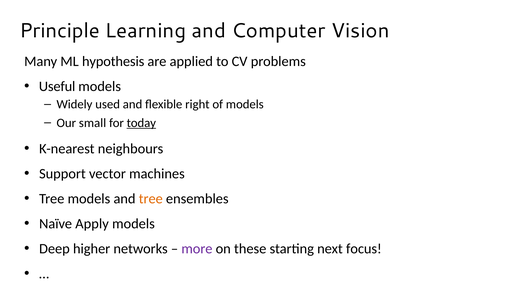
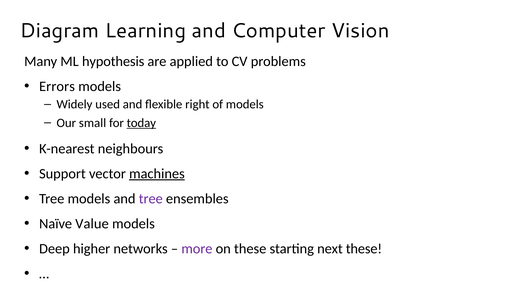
Principle: Principle -> Diagram
Useful: Useful -> Errors
machines underline: none -> present
tree at (151, 199) colour: orange -> purple
Apply: Apply -> Value
next focus: focus -> these
